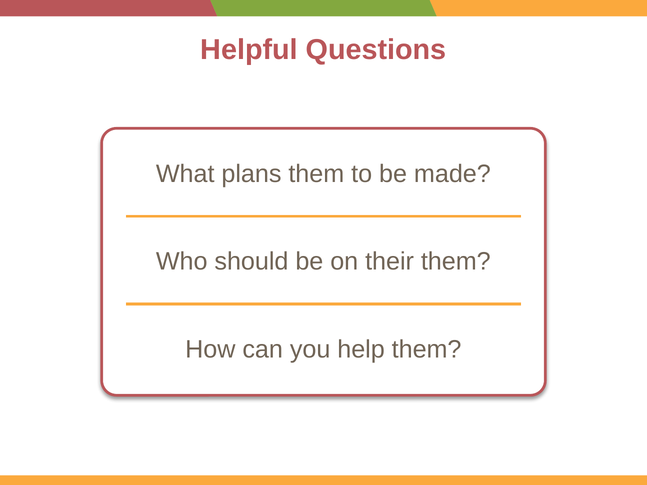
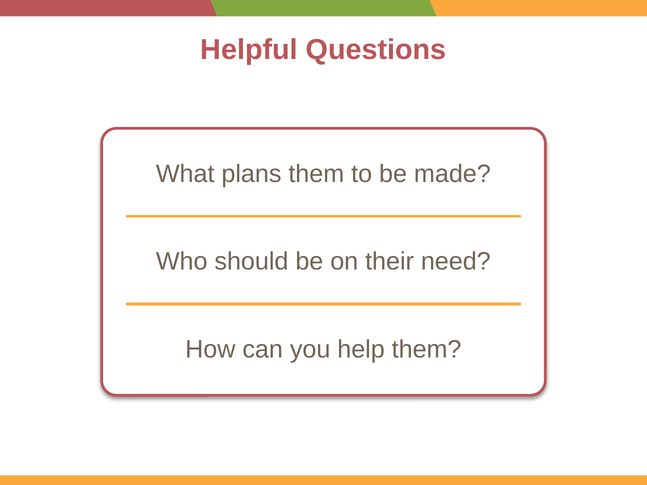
their them: them -> need
